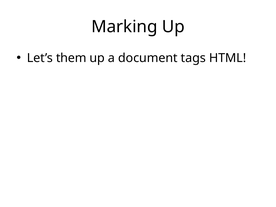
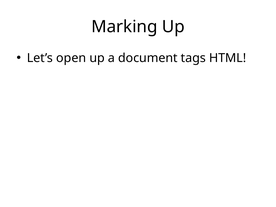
them: them -> open
